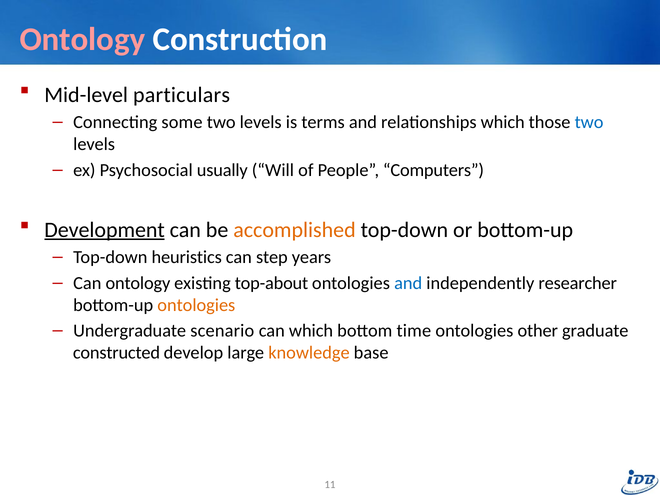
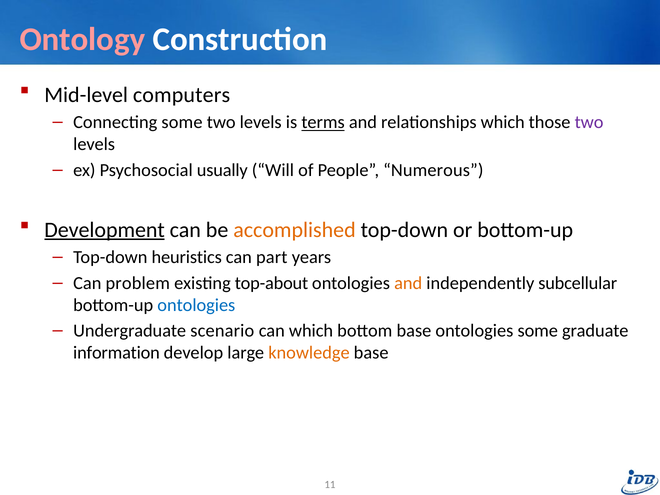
particulars: particulars -> computers
terms underline: none -> present
two at (589, 122) colour: blue -> purple
Computers: Computers -> Numerous
step: step -> part
Can ontology: ontology -> problem
and at (408, 283) colour: blue -> orange
researcher: researcher -> subcellular
ontologies at (196, 305) colour: orange -> blue
bottom time: time -> base
ontologies other: other -> some
constructed: constructed -> information
